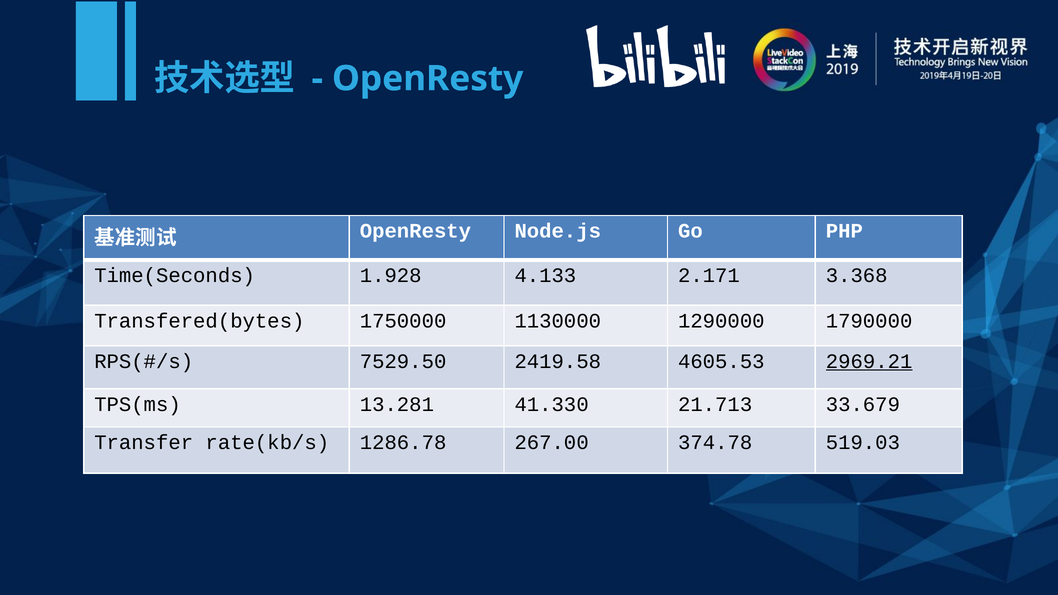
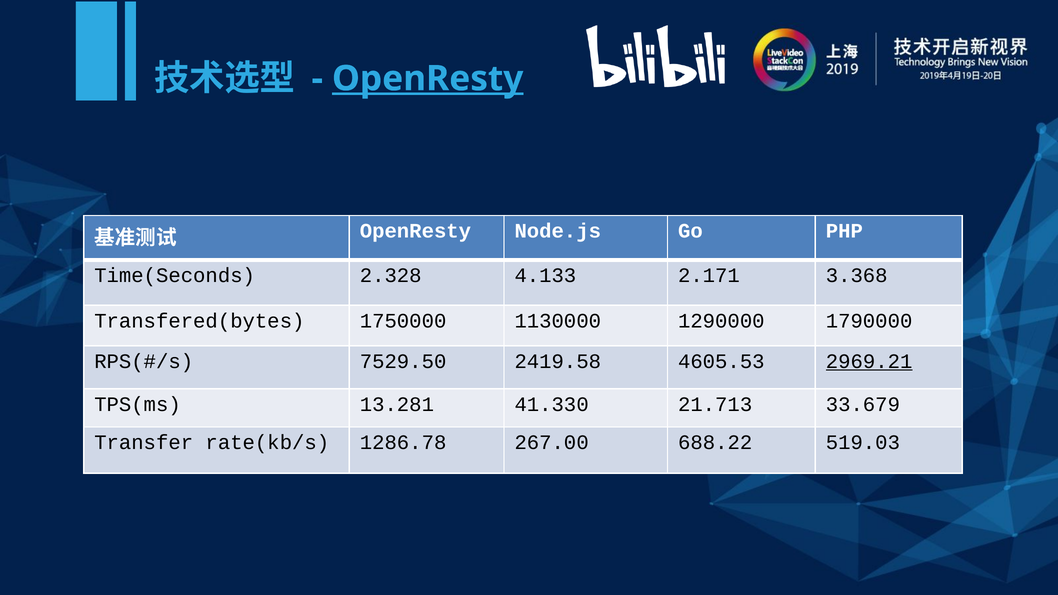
OpenResty at (428, 79) underline: none -> present
1.928: 1.928 -> 2.328
374.78: 374.78 -> 688.22
